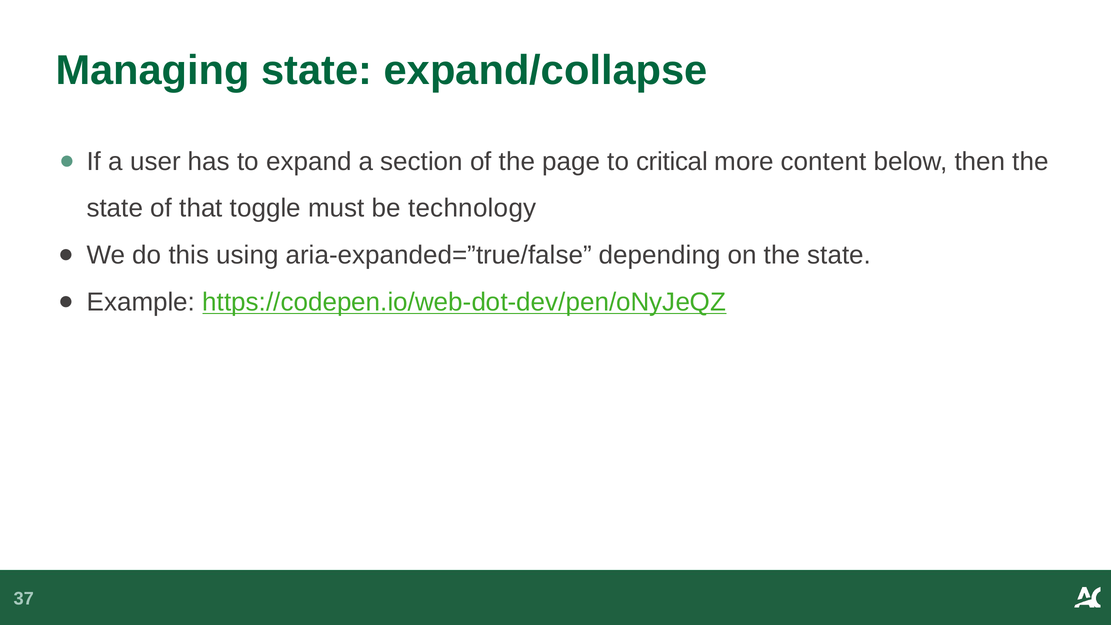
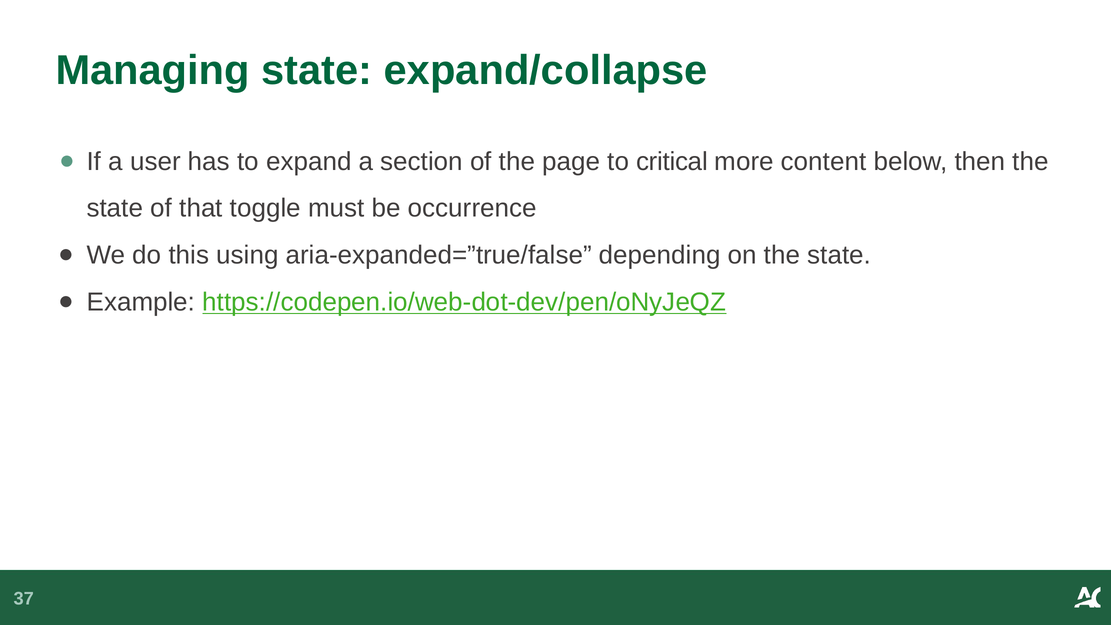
technology: technology -> occurrence
